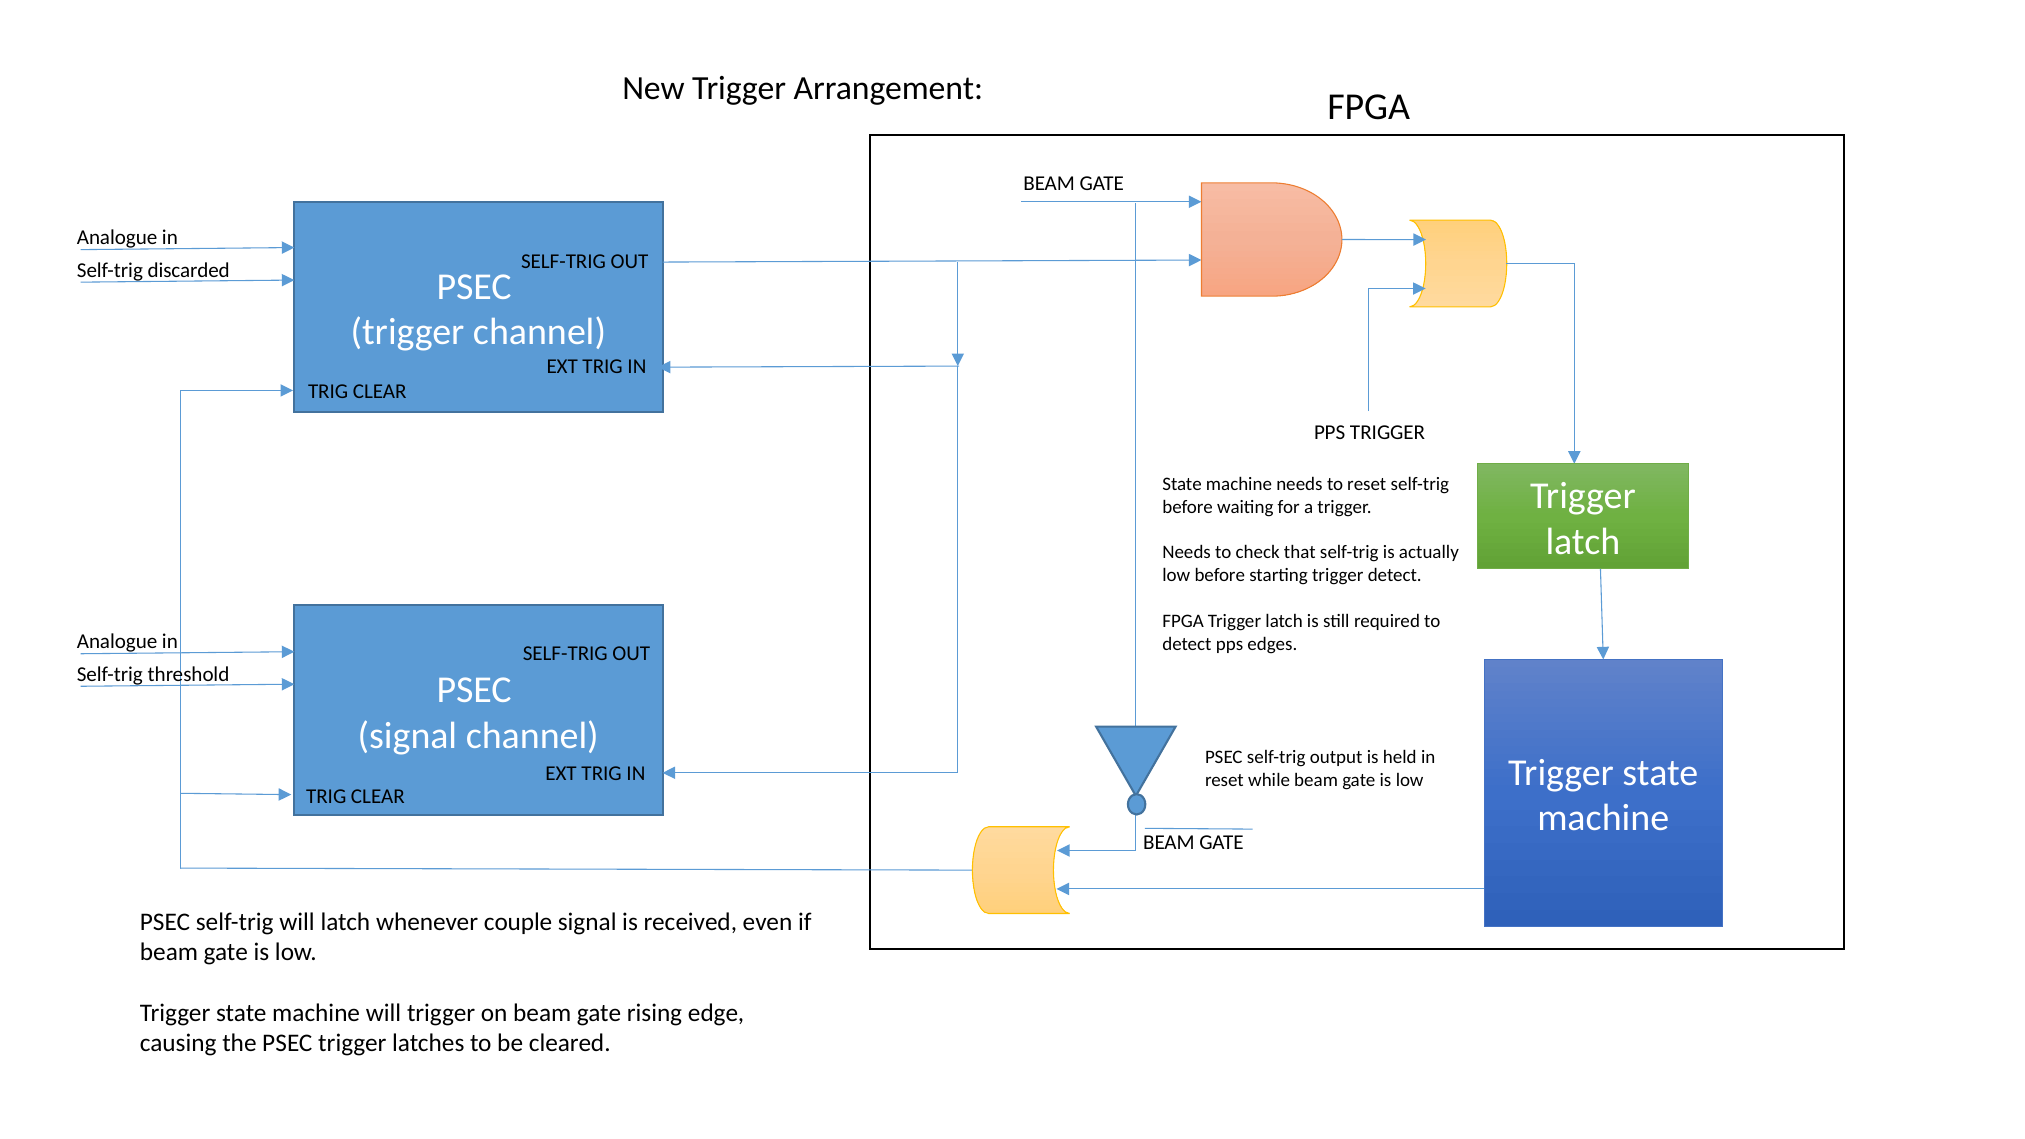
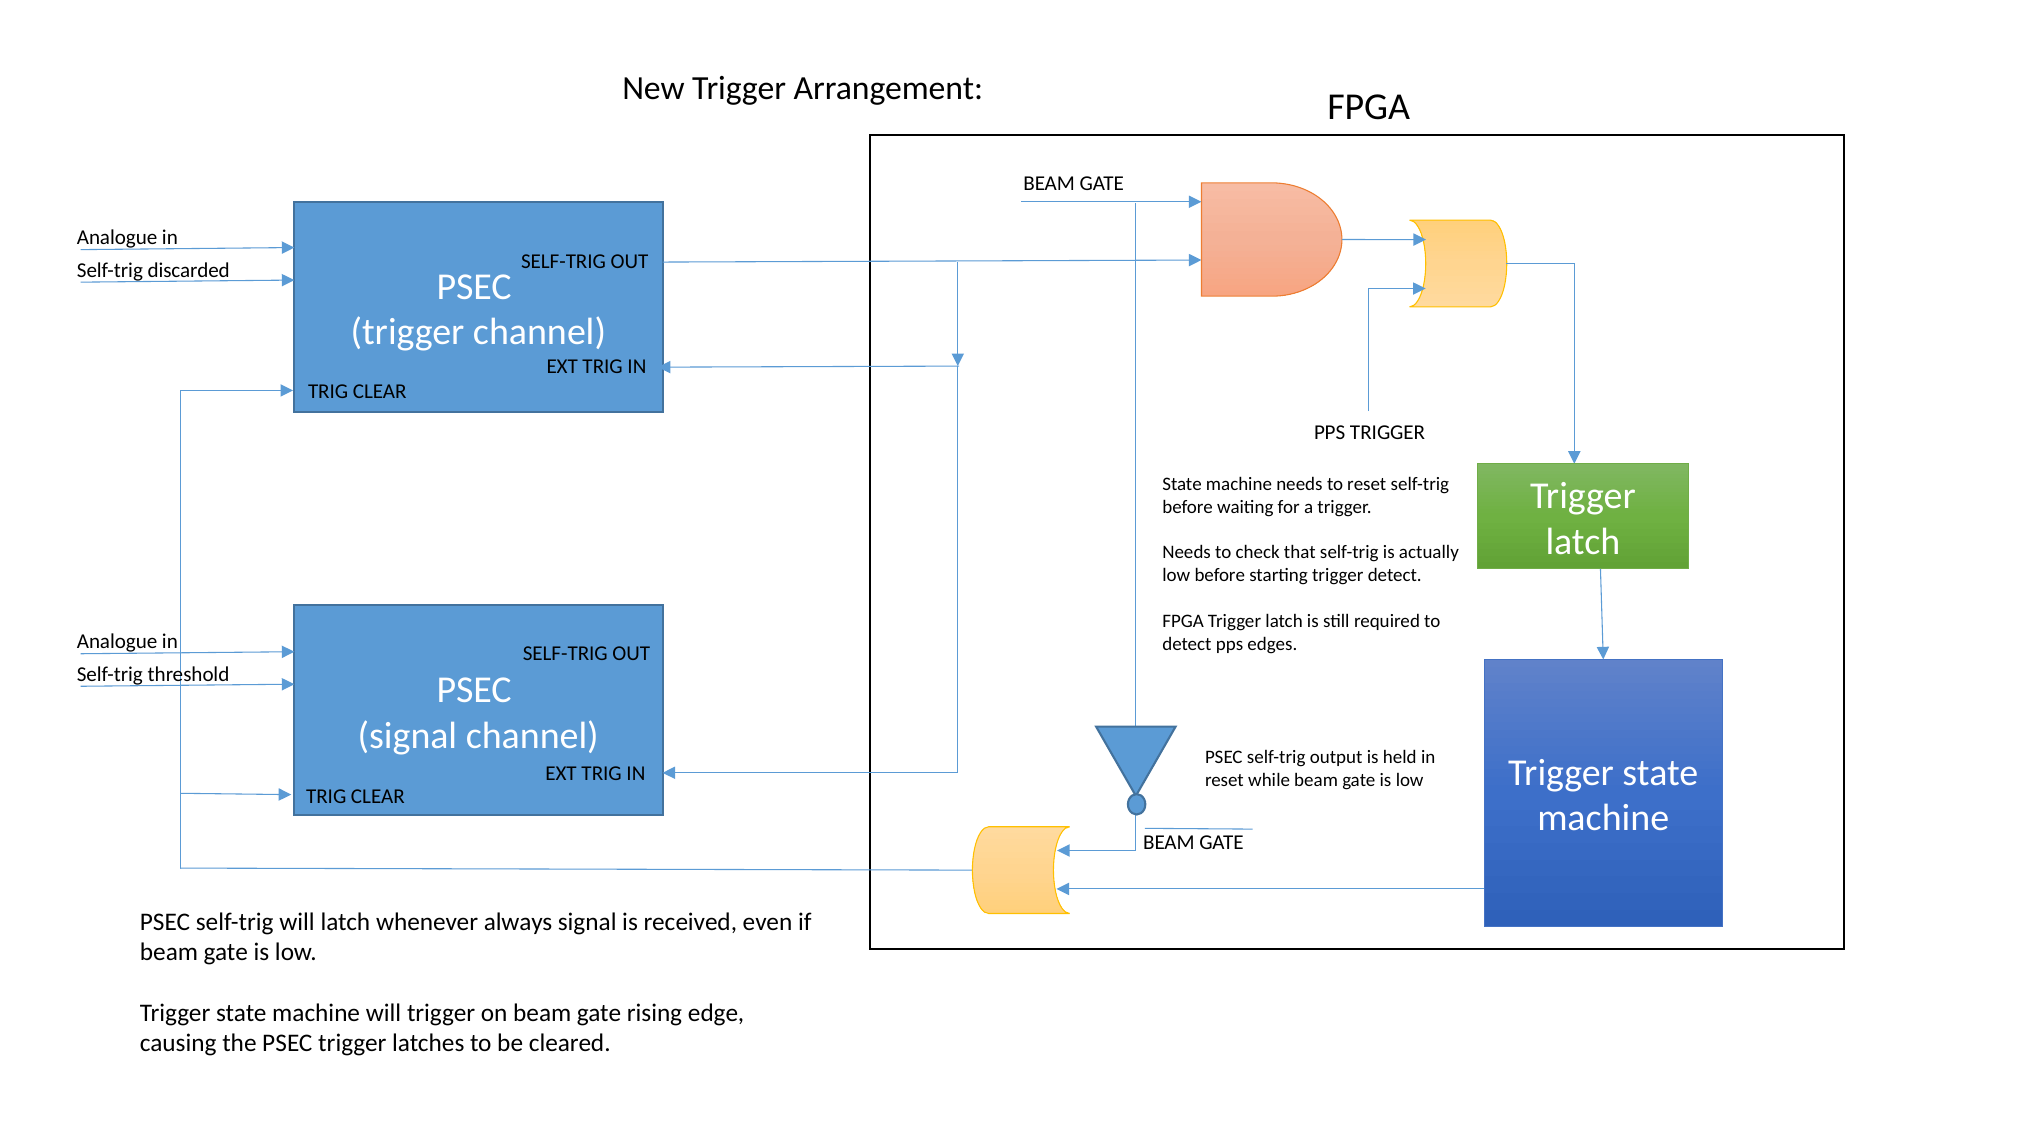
couple: couple -> always
